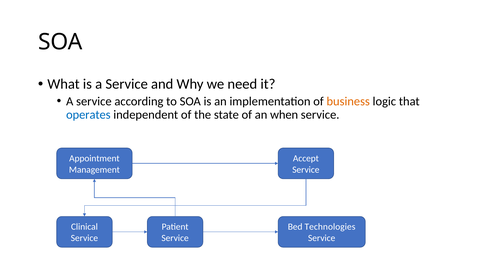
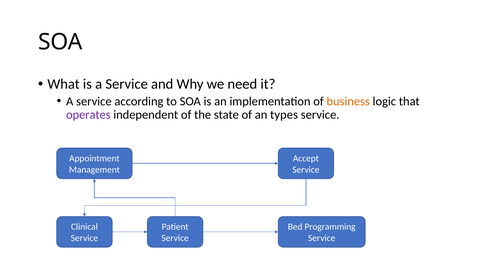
operates colour: blue -> purple
when: when -> types
Technologies: Technologies -> Programming
